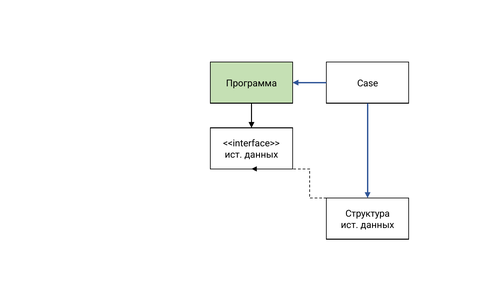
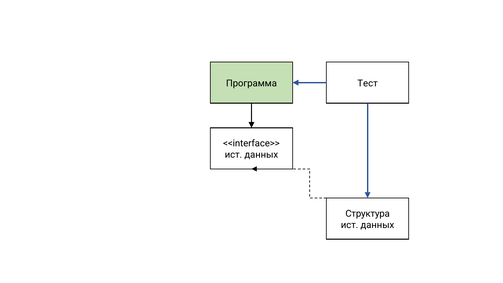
Case: Case -> Тест
